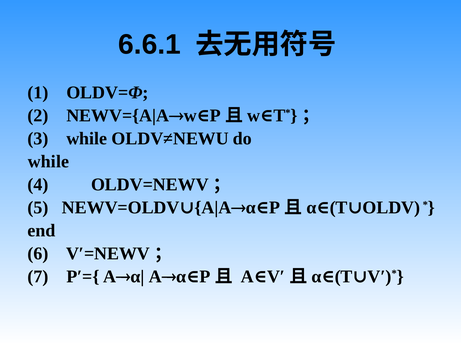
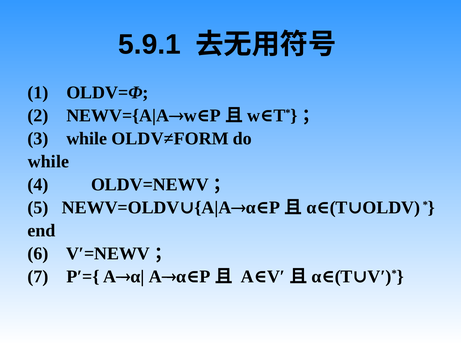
6.6.1: 6.6.1 -> 5.9.1
OLDV≠NEWU: OLDV≠NEWU -> OLDV≠FORM
